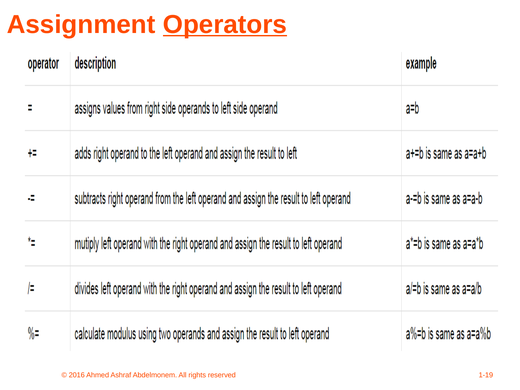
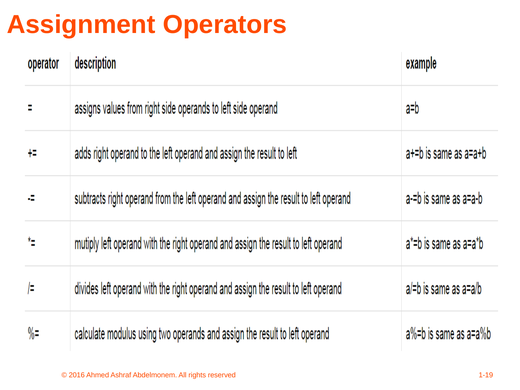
Operators underline: present -> none
